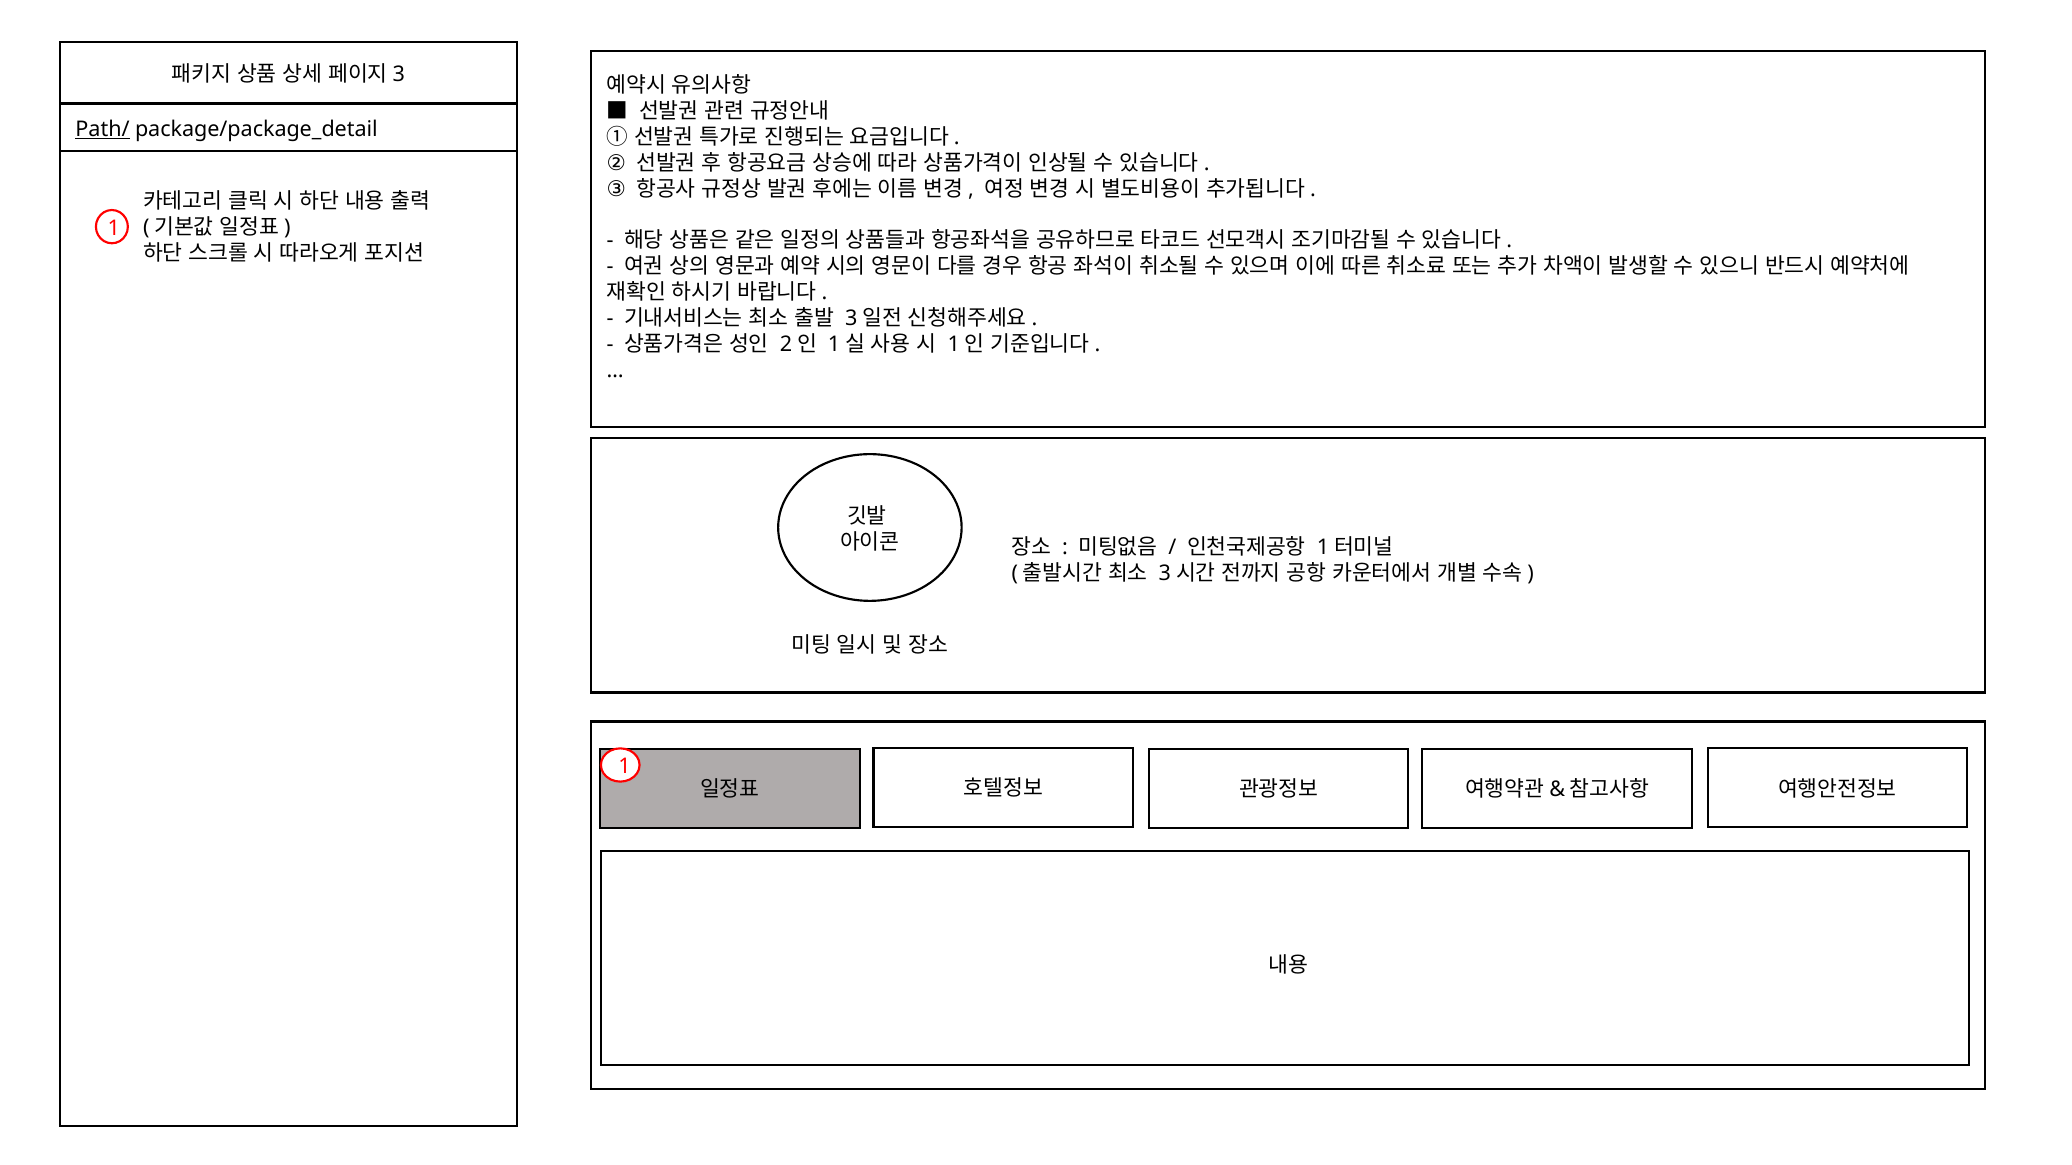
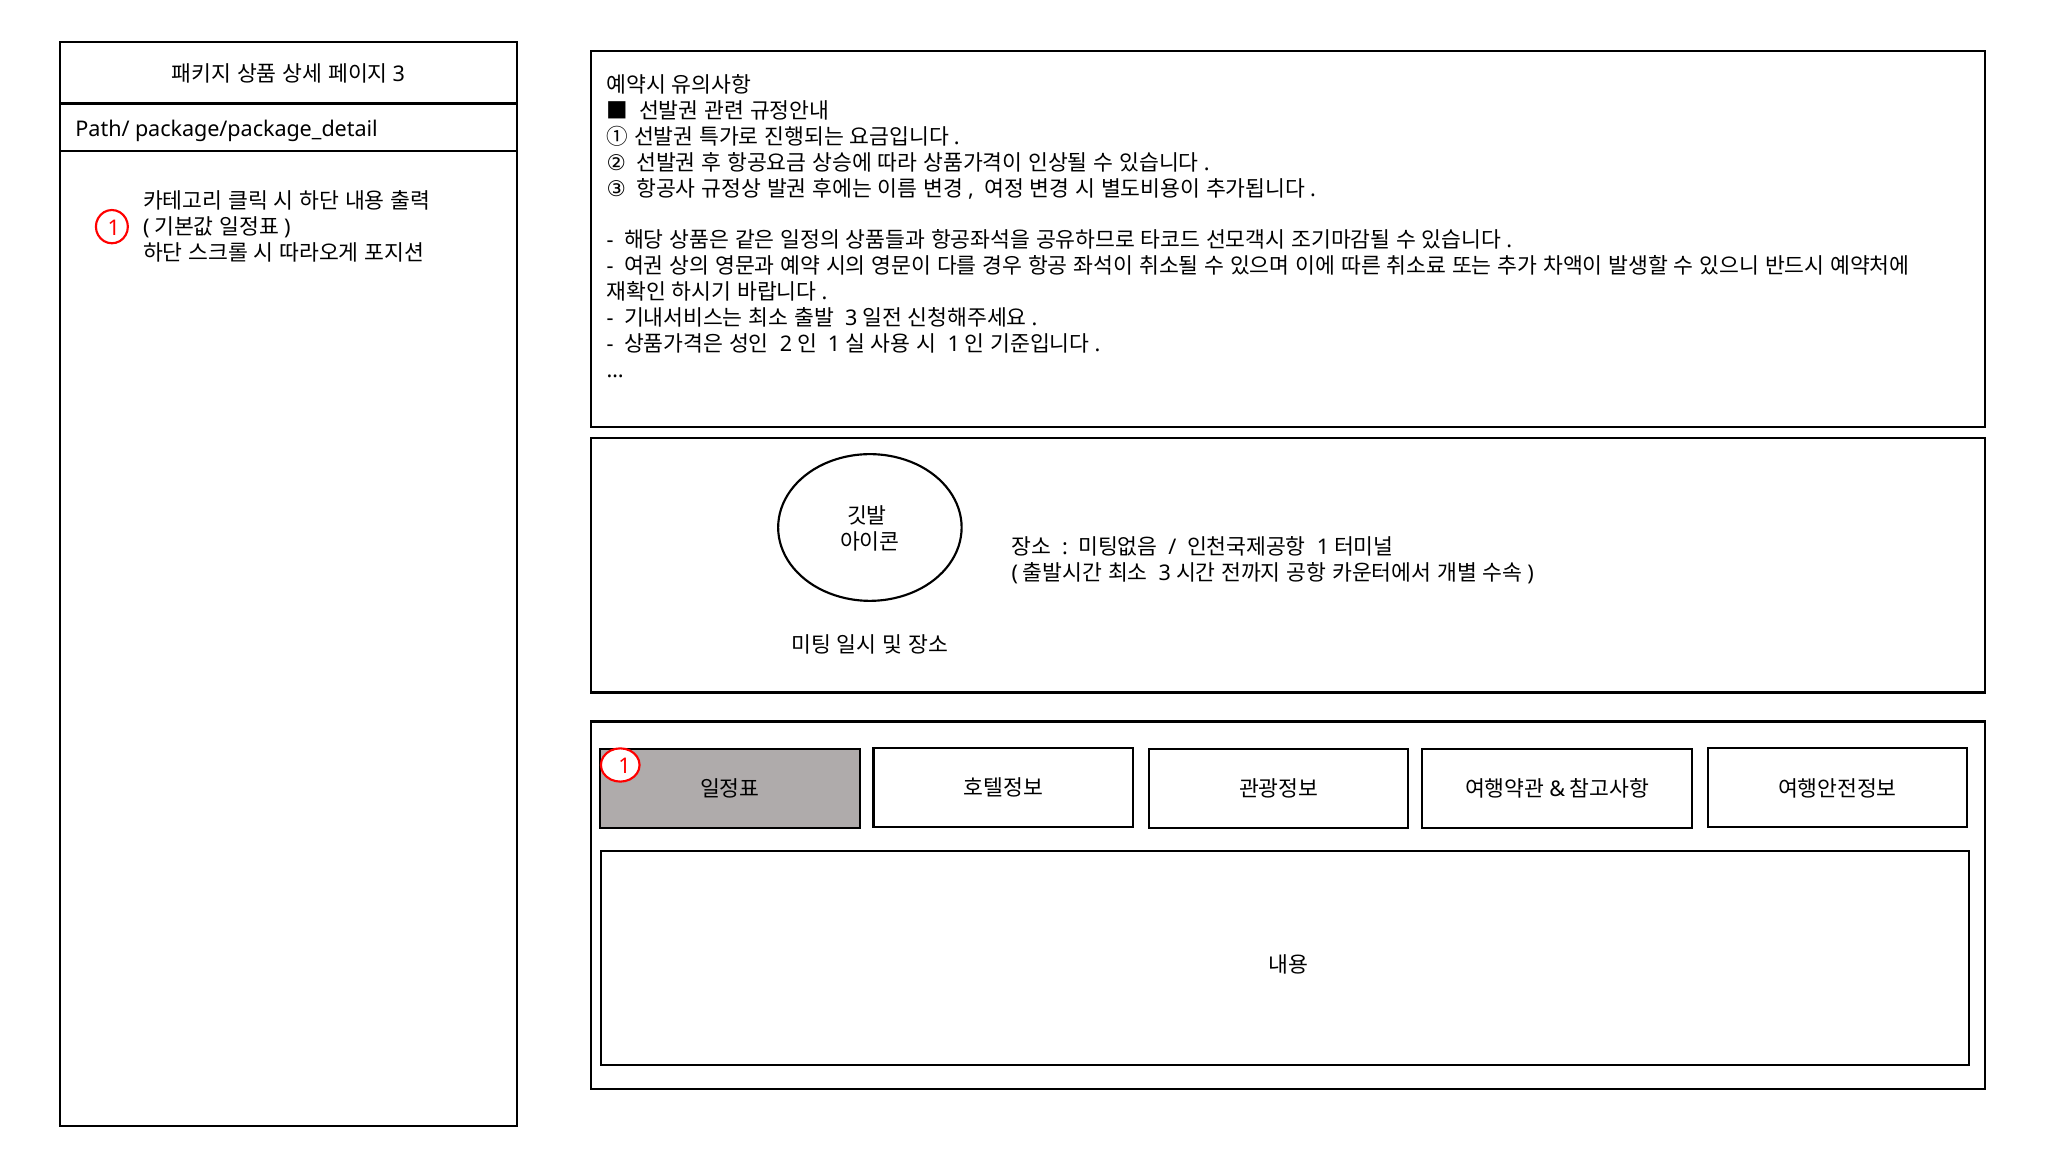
Path/ underline: present -> none
